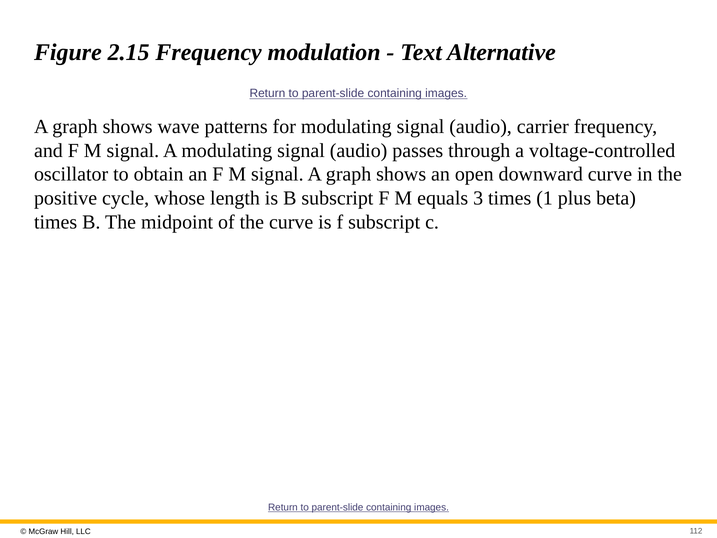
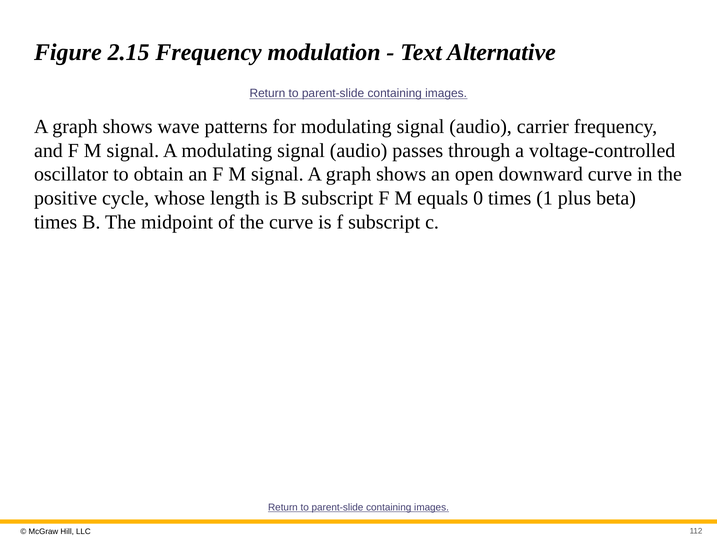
3: 3 -> 0
